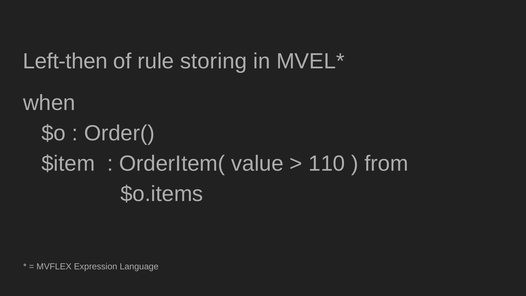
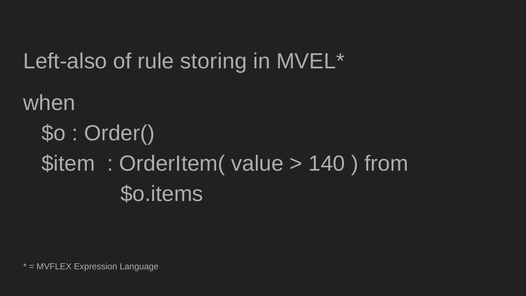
Left-then: Left-then -> Left-also
110: 110 -> 140
